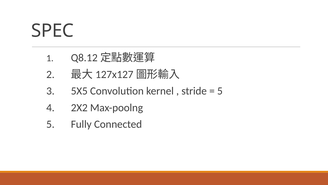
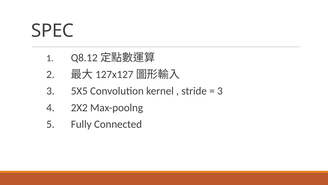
5 at (220, 91): 5 -> 3
